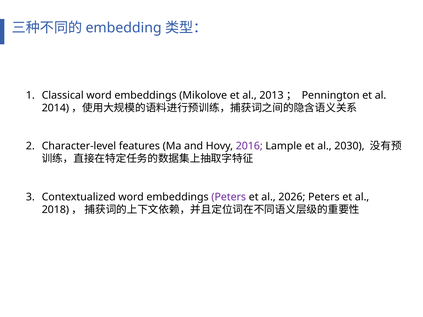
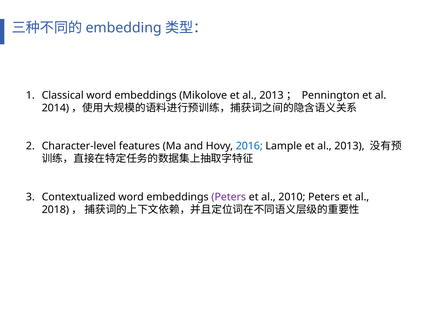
2016 colour: purple -> blue
Lample et al 2030: 2030 -> 2013
2026: 2026 -> 2010
